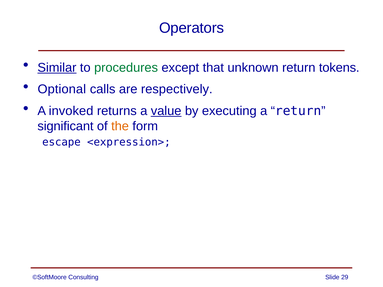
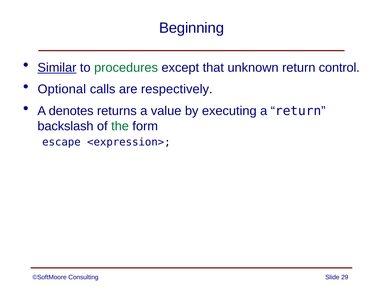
Operators: Operators -> Beginning
tokens: tokens -> control
invoked: invoked -> denotes
value underline: present -> none
significant: significant -> backslash
the colour: orange -> green
